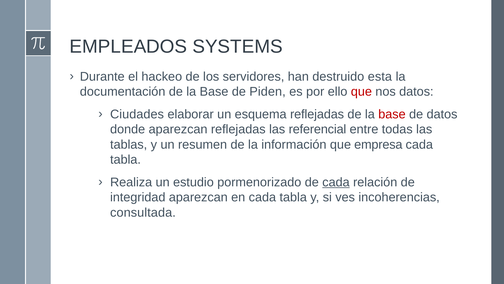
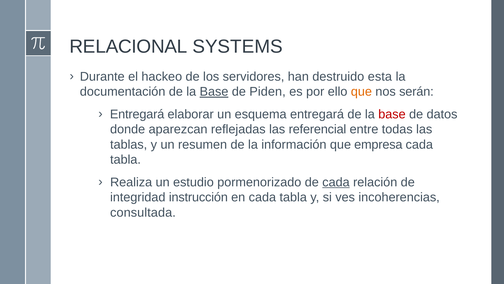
EMPLEADOS: EMPLEADOS -> RELACIONAL
Base at (214, 92) underline: none -> present
que at (361, 92) colour: red -> orange
nos datos: datos -> serán
Ciudades at (137, 114): Ciudades -> Entregará
esquema reflejadas: reflejadas -> entregará
integridad aparezcan: aparezcan -> instrucción
